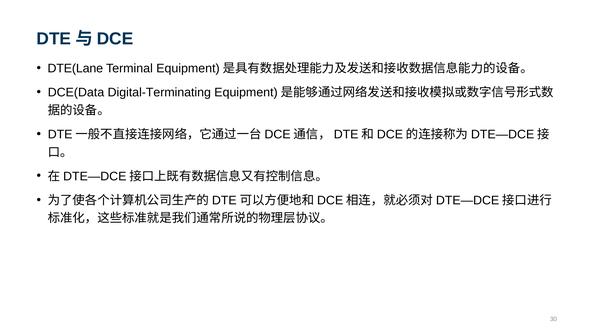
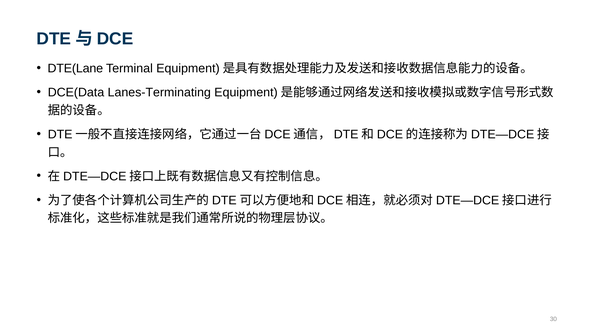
Digital-Terminating: Digital-Terminating -> Lanes-Terminating
